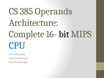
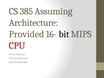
Operands: Operands -> Assuming
Complete: Complete -> Provided
CPU colour: blue -> red
